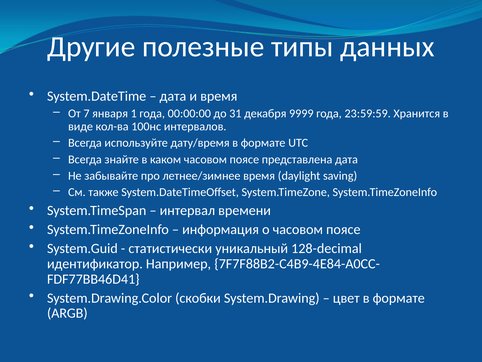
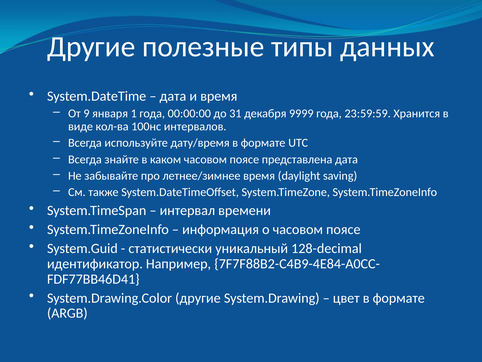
7: 7 -> 9
System.Drawing.Color скобки: скобки -> другие
